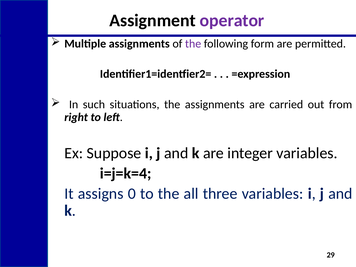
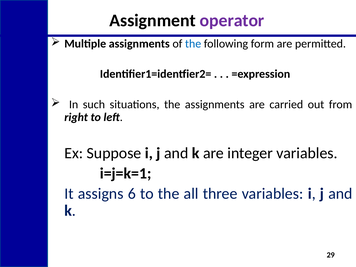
the at (193, 44) colour: purple -> blue
i=j=k=4: i=j=k=4 -> i=j=k=1
0: 0 -> 6
